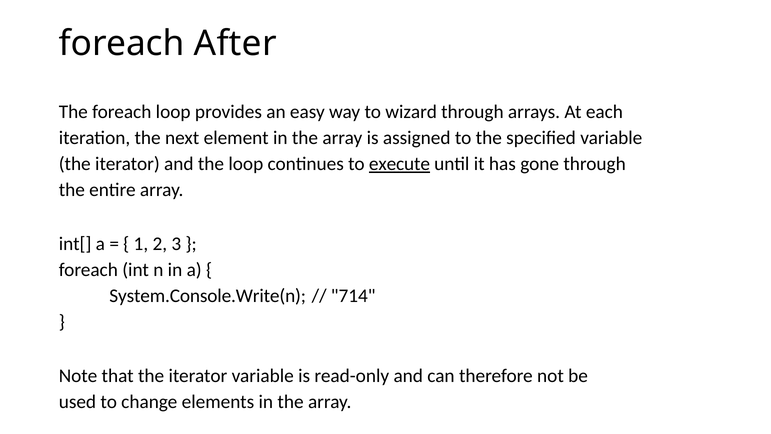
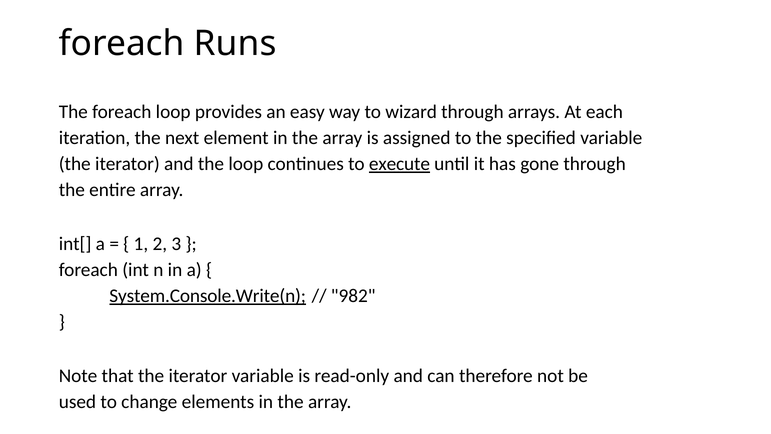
After: After -> Runs
System.Console.Write(n underline: none -> present
714: 714 -> 982
